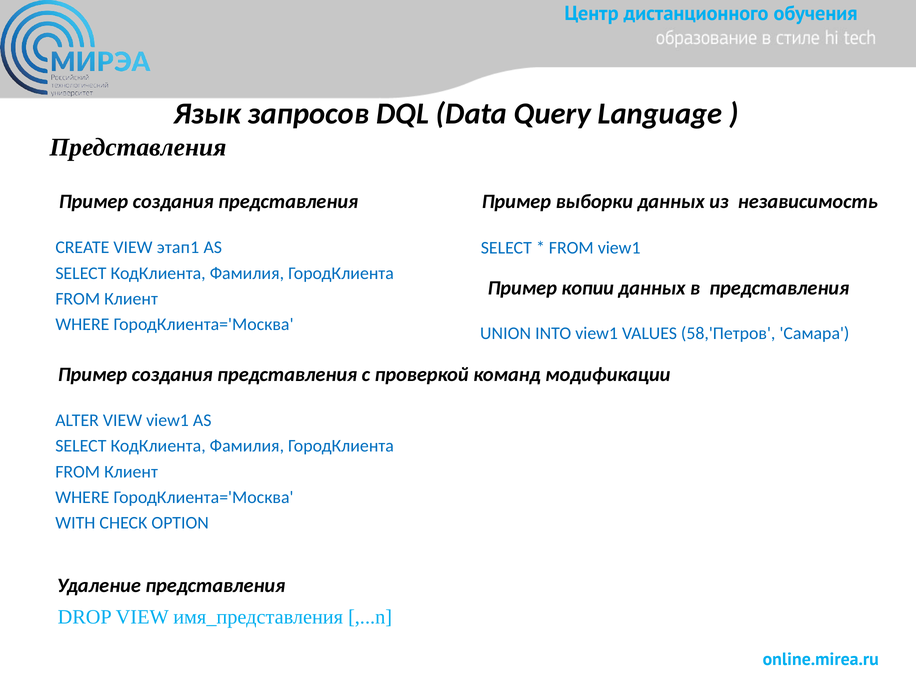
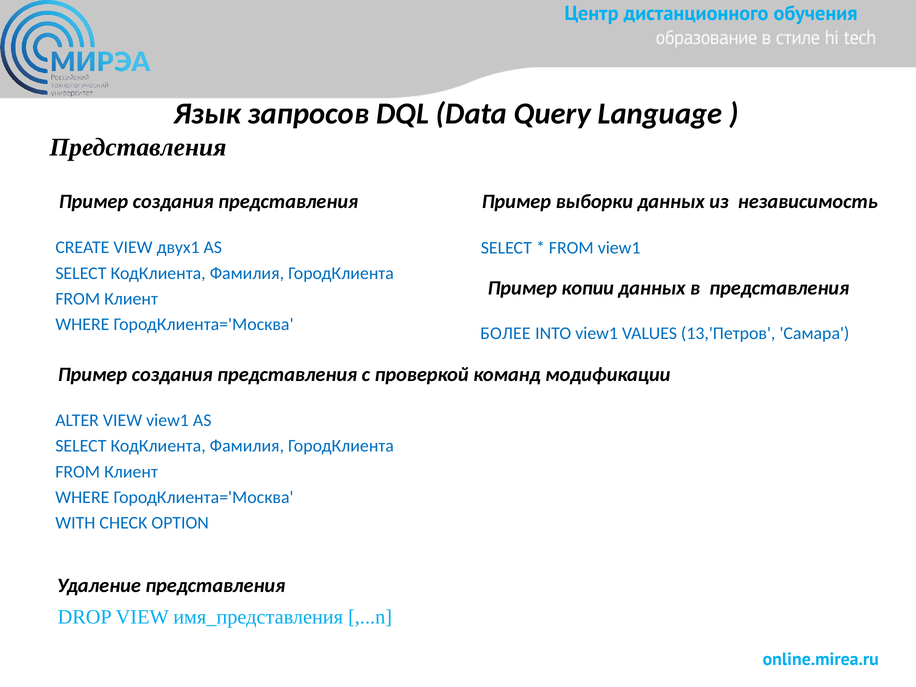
этап1: этап1 -> двух1
UNION: UNION -> БОЛЕЕ
58,'Петров: 58,'Петров -> 13,'Петров
